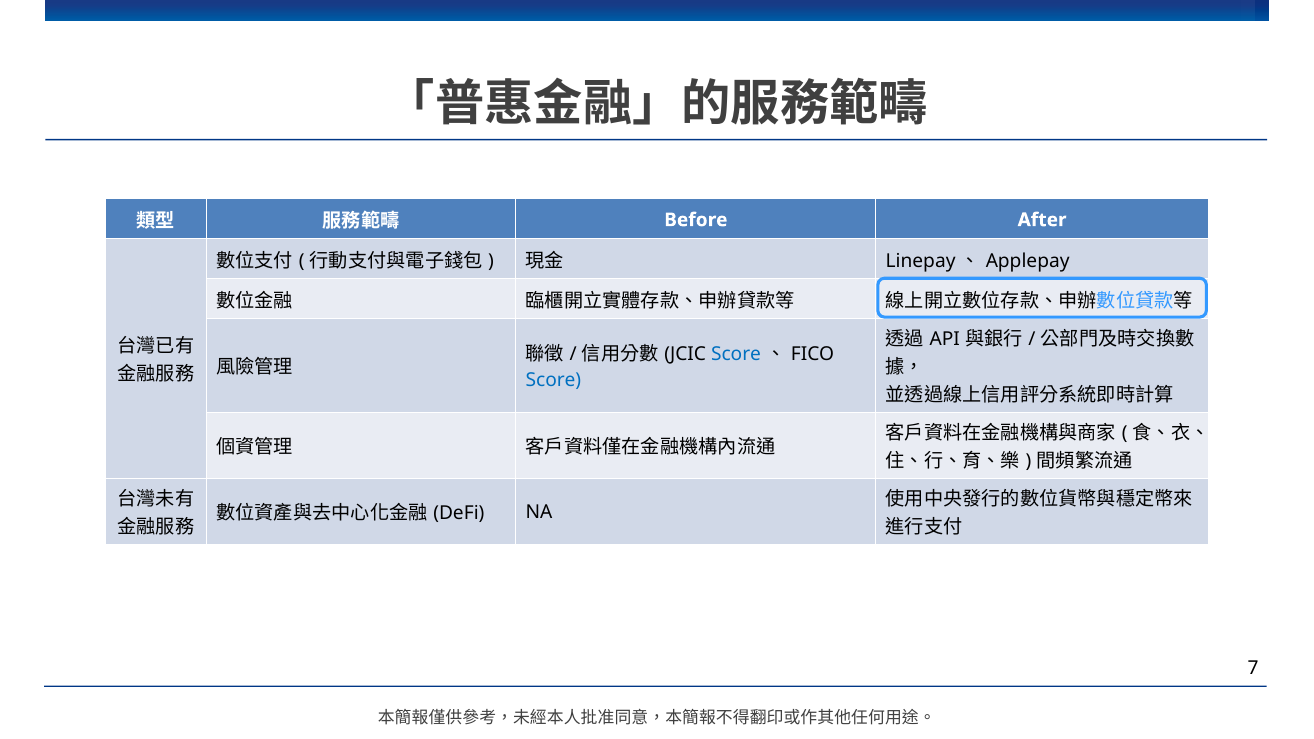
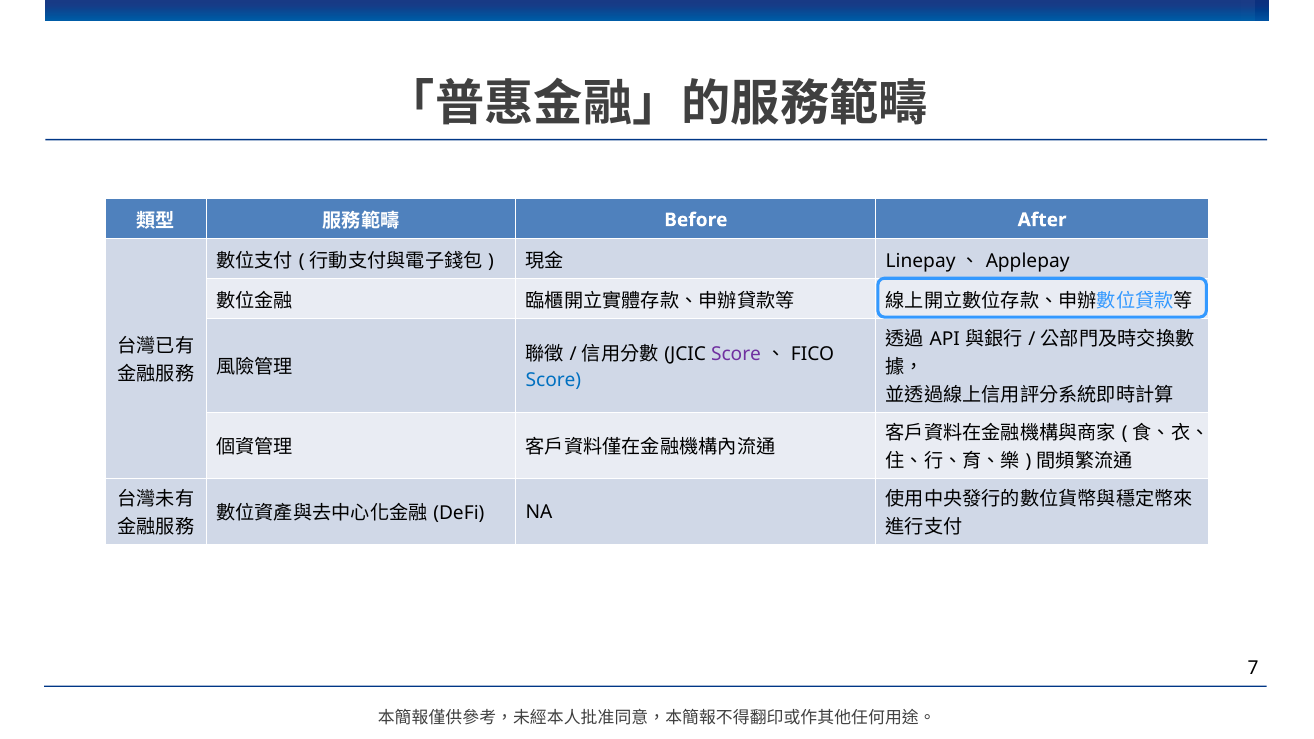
Score at (736, 355) colour: blue -> purple
